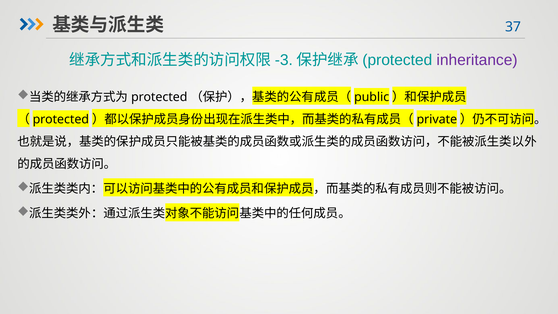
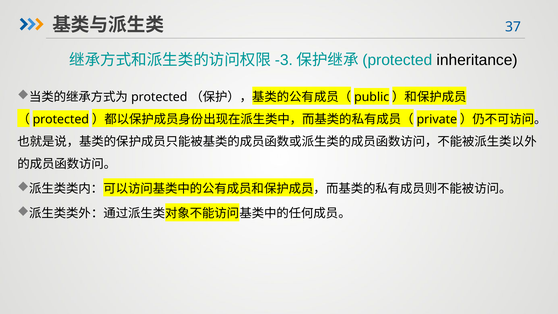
inheritance colour: purple -> black
